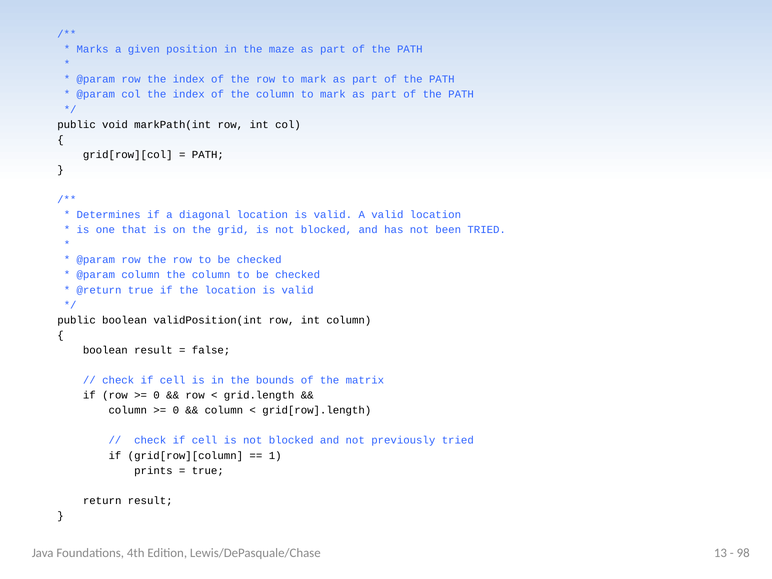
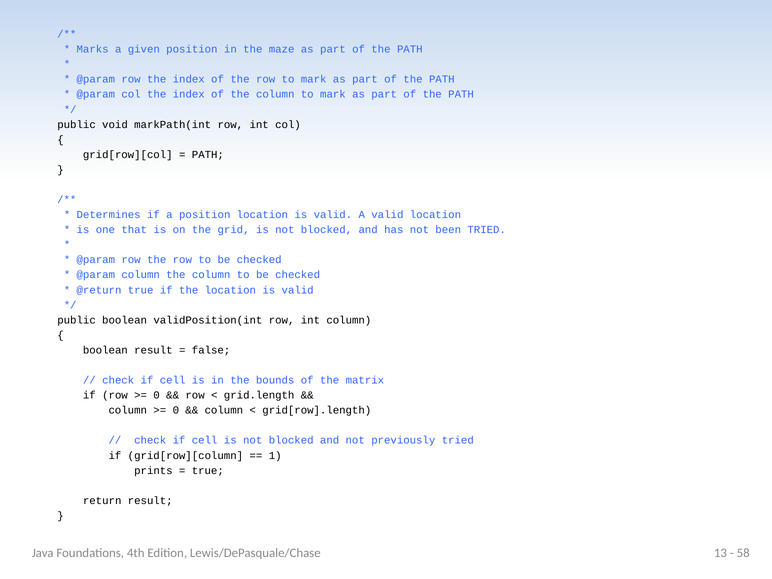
a diagonal: diagonal -> position
98: 98 -> 58
